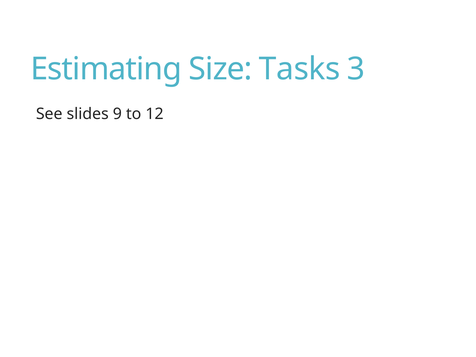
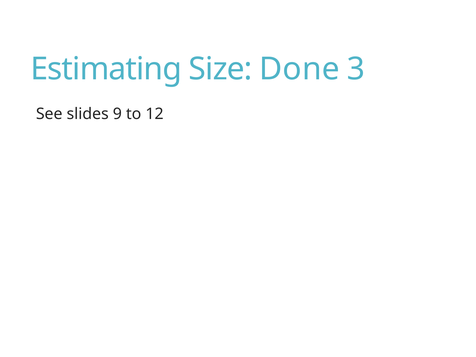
Tasks: Tasks -> Done
